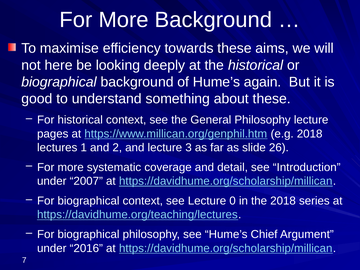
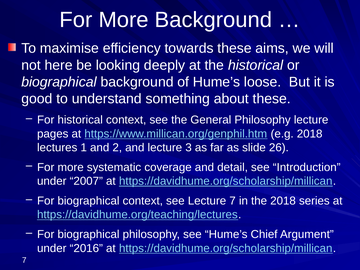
again: again -> loose
Lecture 0: 0 -> 7
